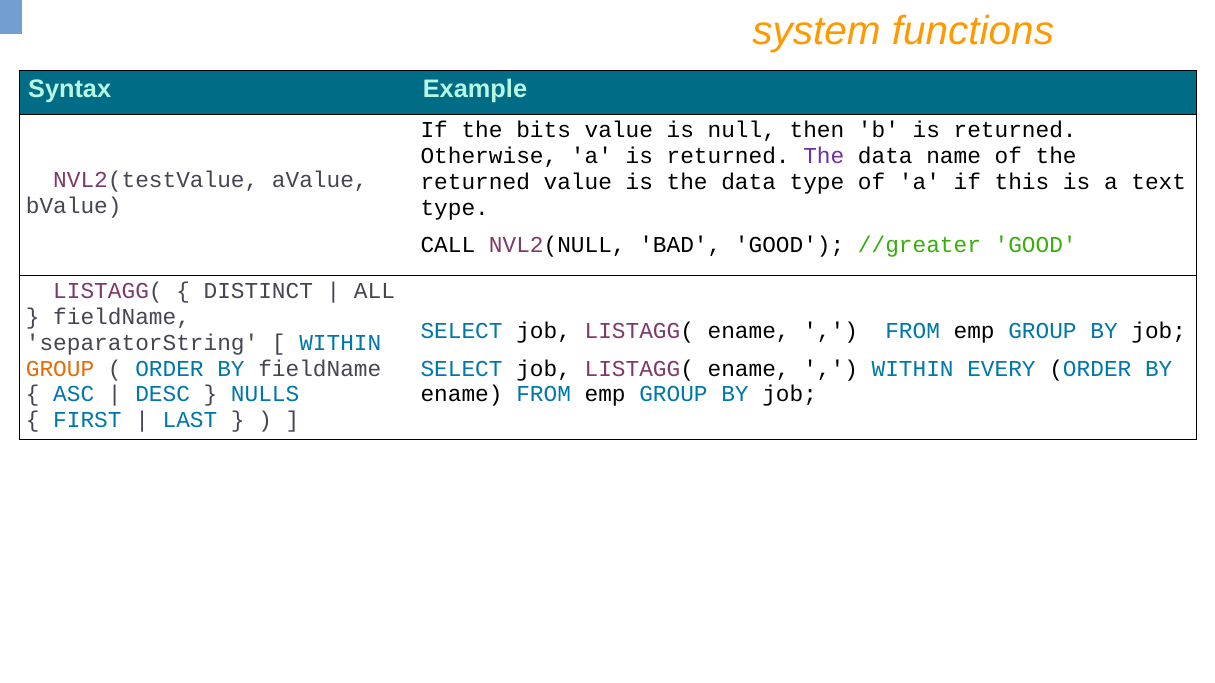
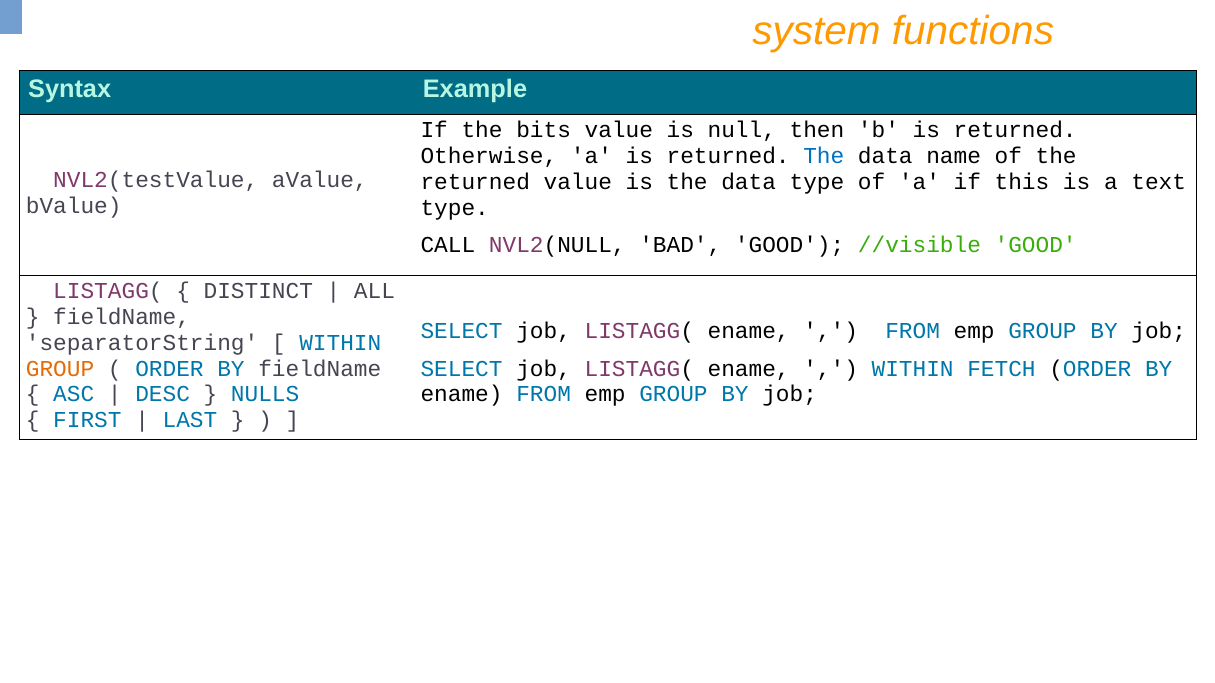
The at (824, 156) colour: purple -> blue
//greater: //greater -> //visible
EVERY: EVERY -> FETCH
